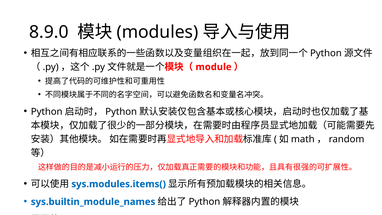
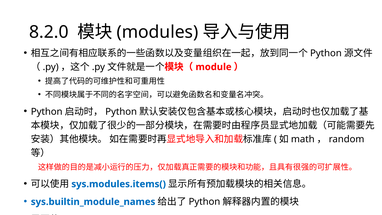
8.9.0: 8.9.0 -> 8.2.0
